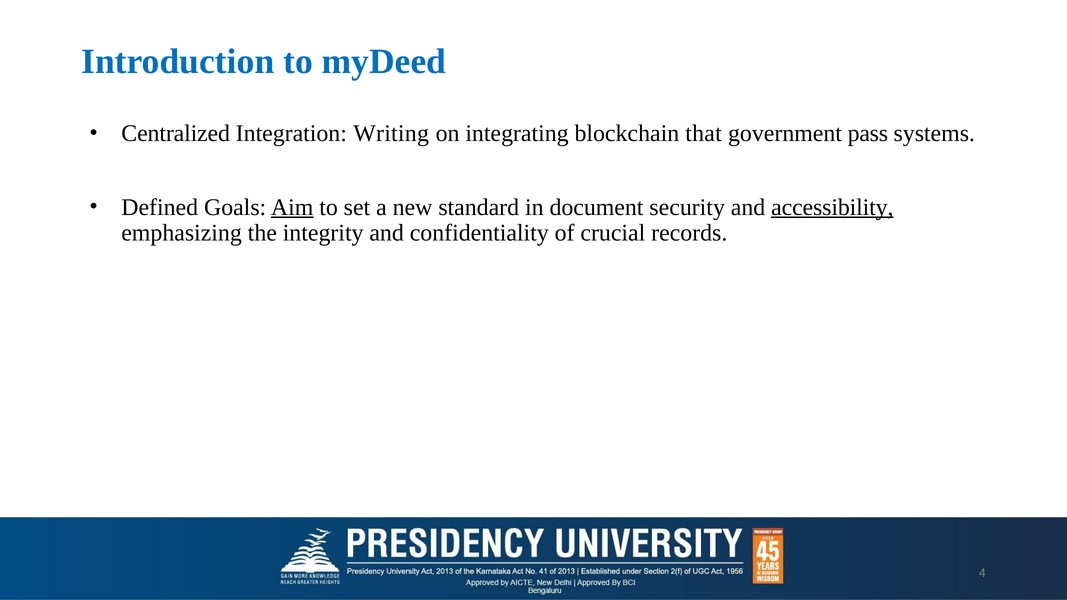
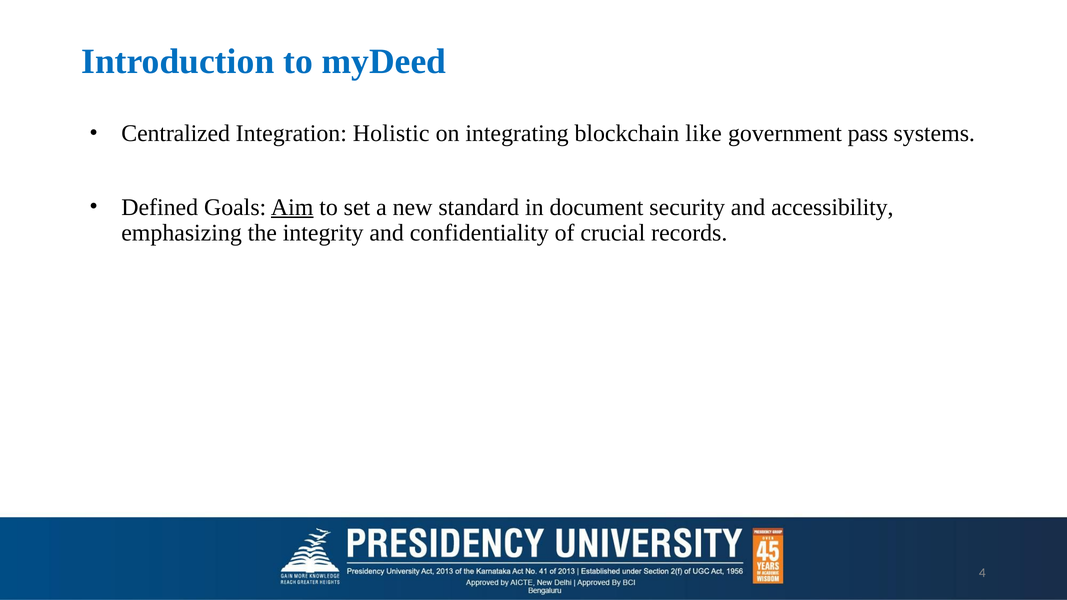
Writing: Writing -> Holistic
that: that -> like
accessibility underline: present -> none
